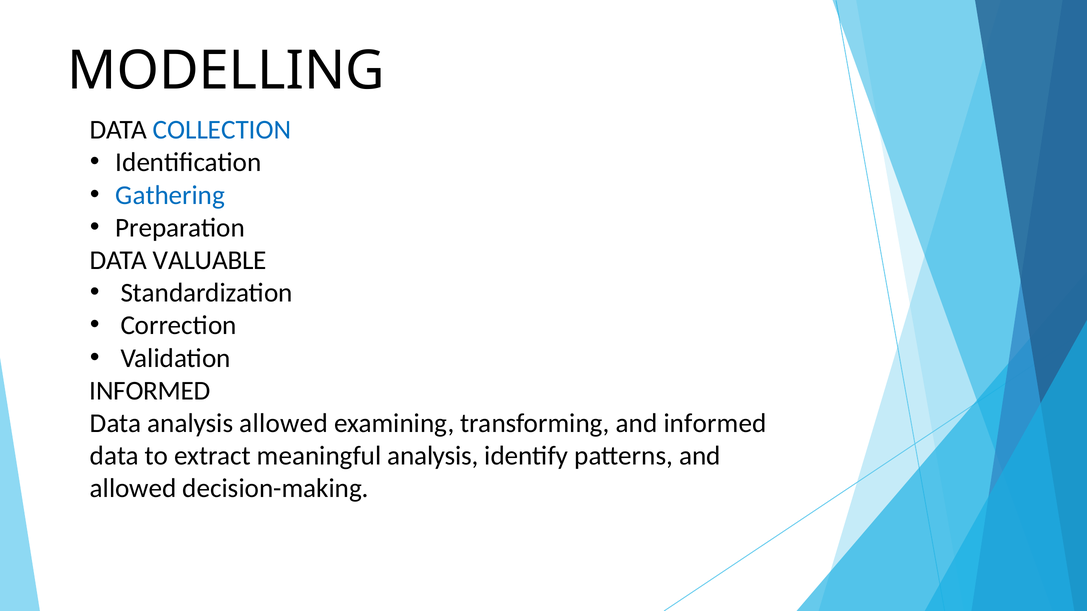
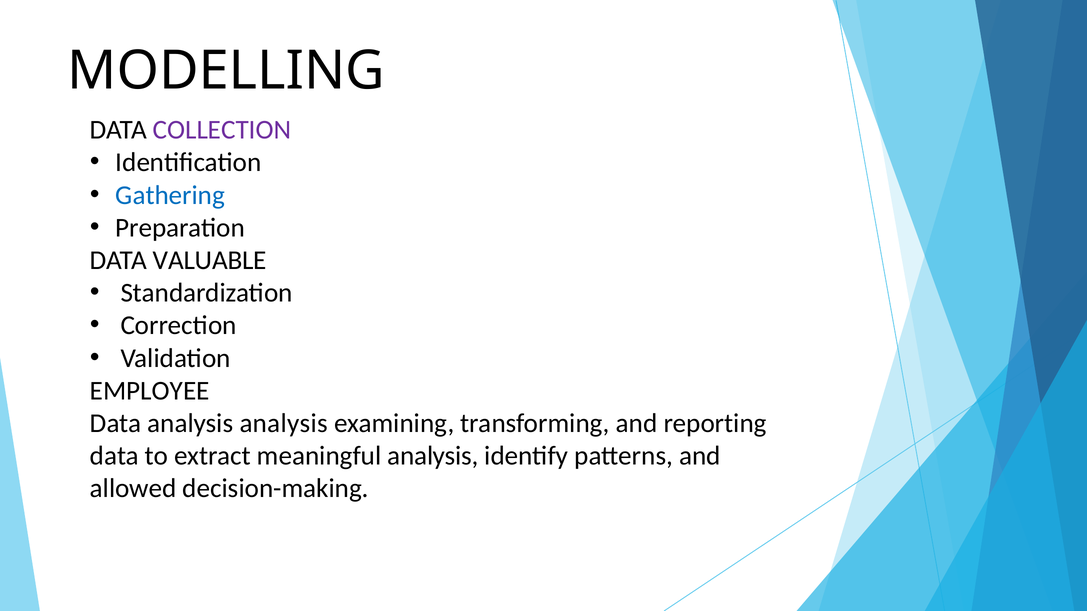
COLLECTION colour: blue -> purple
INFORMED at (150, 391): INFORMED -> EMPLOYEE
analysis allowed: allowed -> analysis
and informed: informed -> reporting
